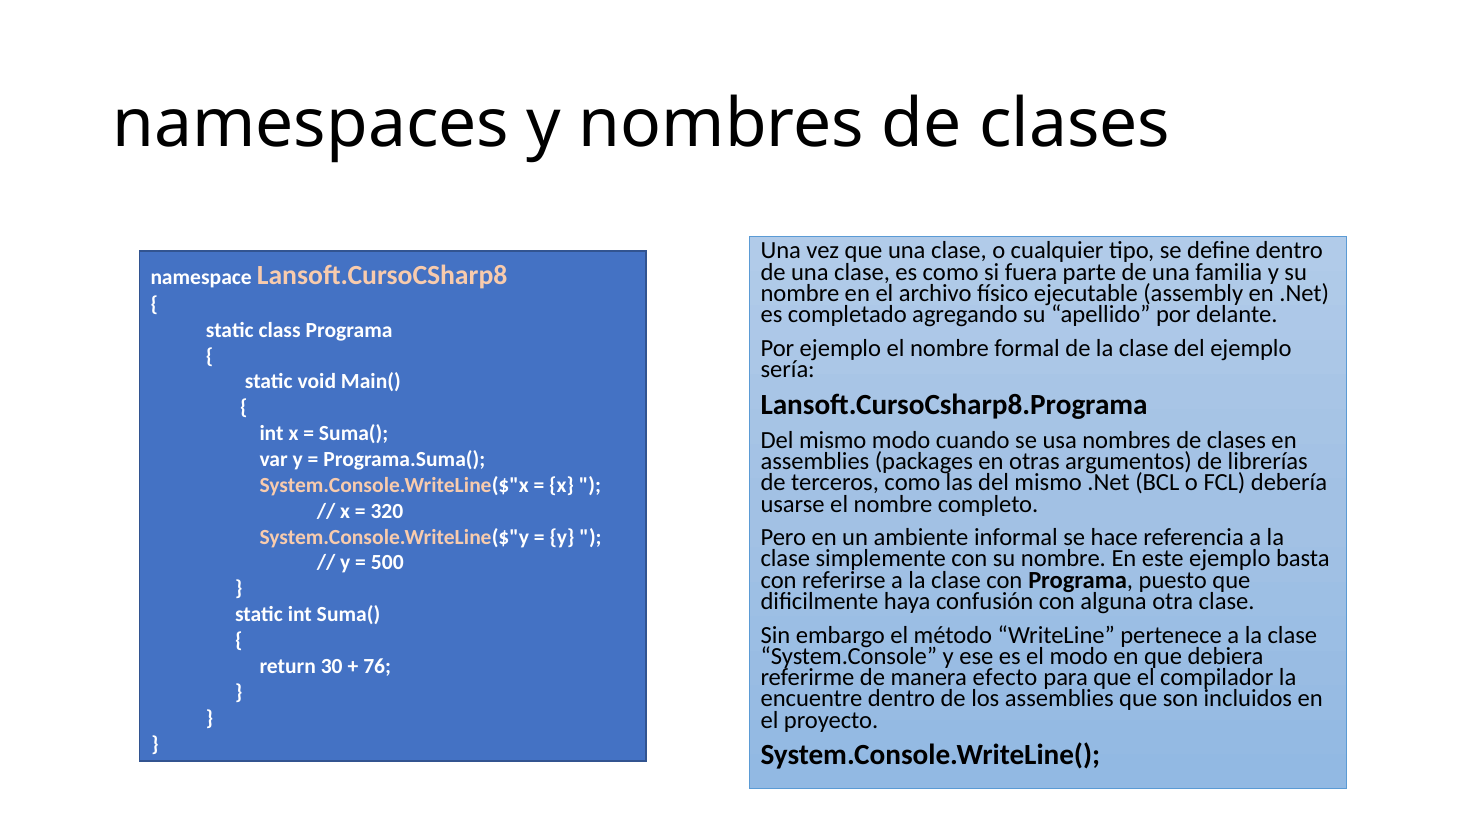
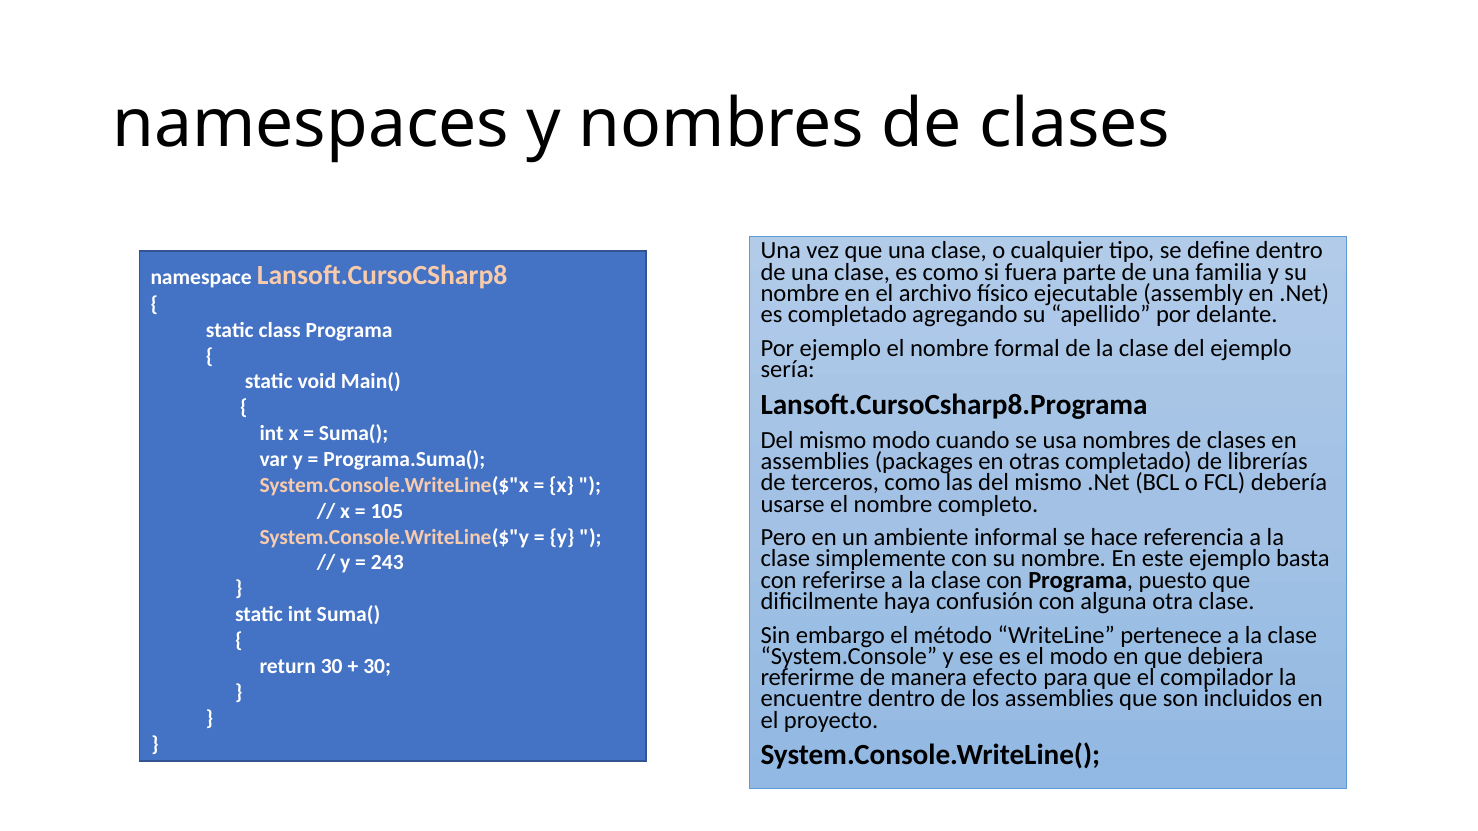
otras argumentos: argumentos -> completado
320: 320 -> 105
500: 500 -> 243
76 at (377, 667): 76 -> 30
